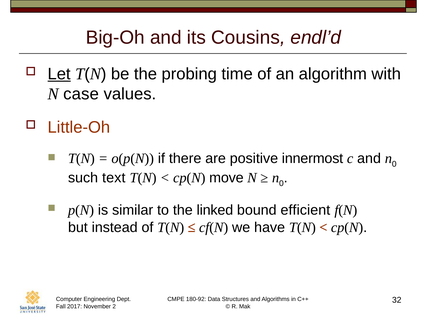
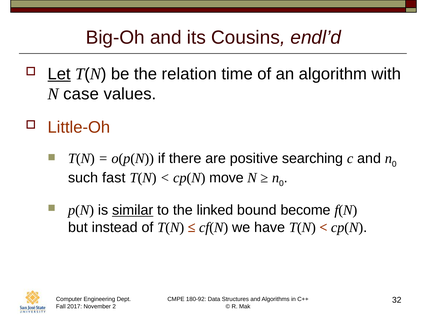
probing: probing -> relation
innermost: innermost -> searching
text: text -> fast
similar underline: none -> present
efficient: efficient -> become
